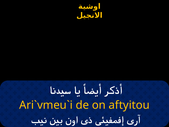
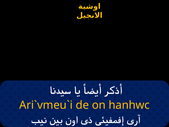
aftyitou: aftyitou -> hanhwc
